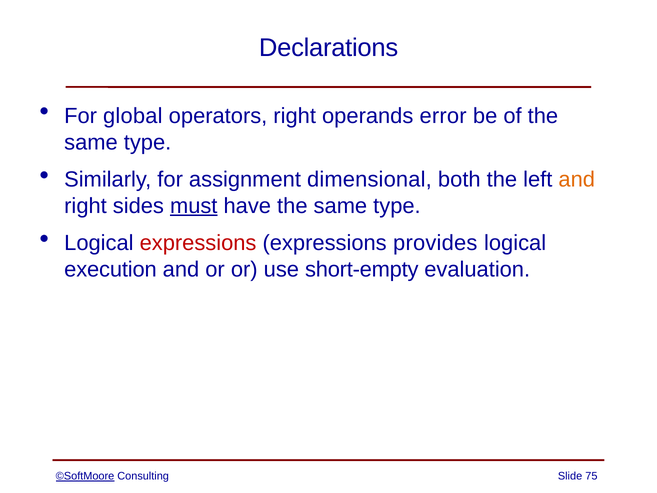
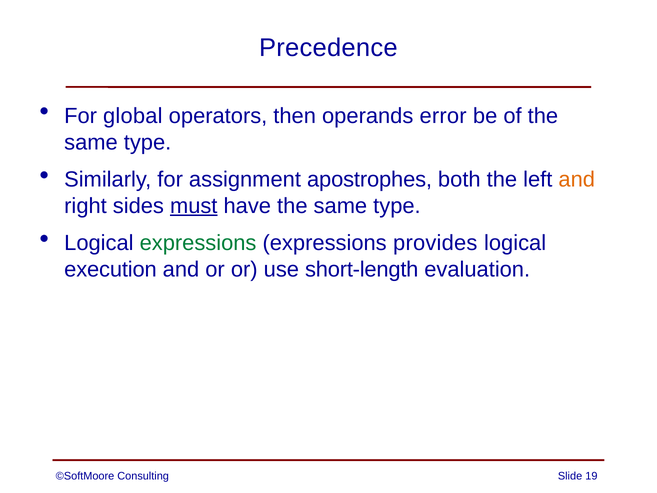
Declarations: Declarations -> Precedence
operators right: right -> then
dimensional: dimensional -> apostrophes
expressions at (198, 243) colour: red -> green
short-empty: short-empty -> short-length
©SoftMoore underline: present -> none
75: 75 -> 19
